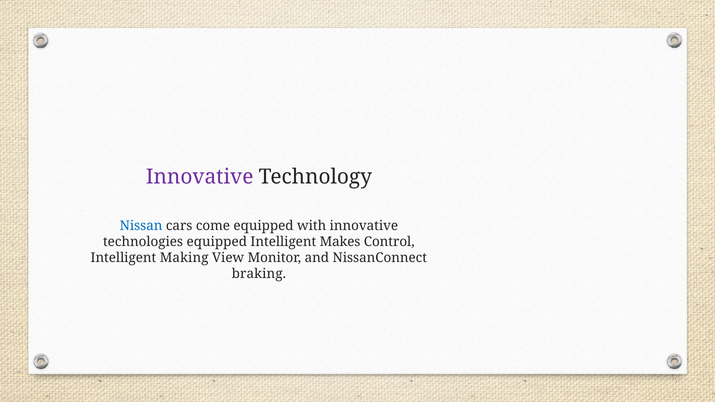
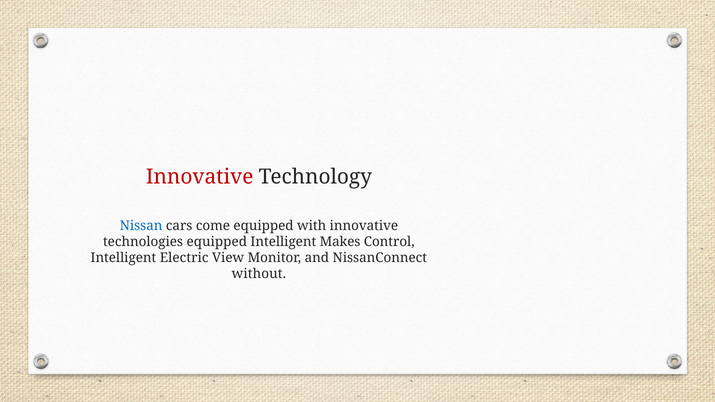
Innovative at (200, 177) colour: purple -> red
Making: Making -> Electric
braking: braking -> without
